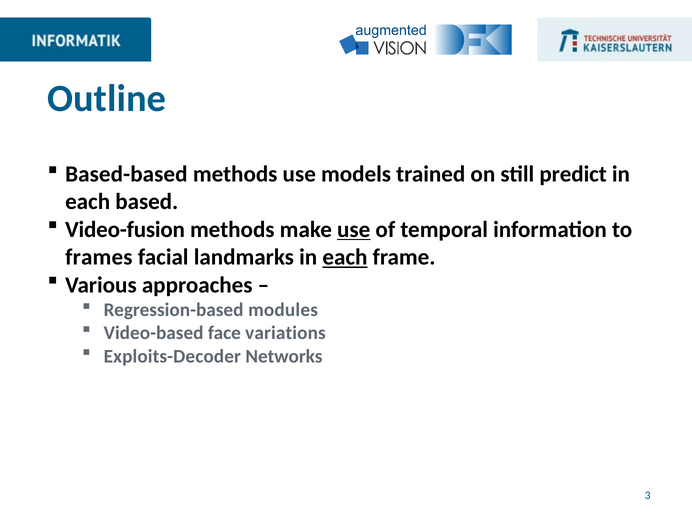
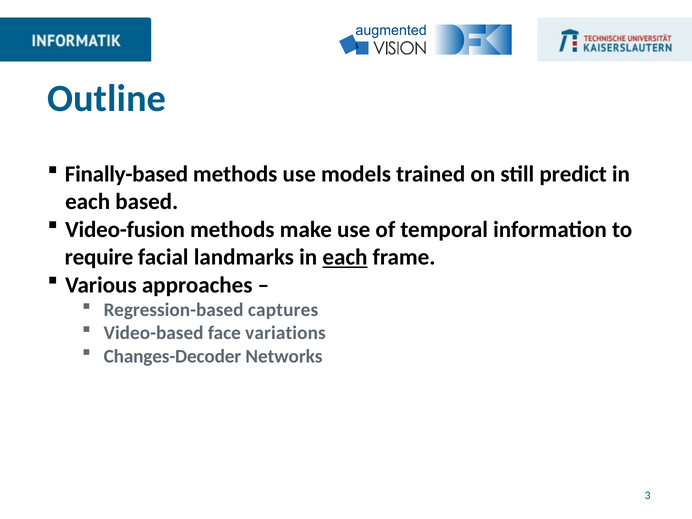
Based-based: Based-based -> Finally-based
use at (354, 230) underline: present -> none
frames: frames -> require
modules: modules -> captures
Exploits-Decoder: Exploits-Decoder -> Changes-Decoder
